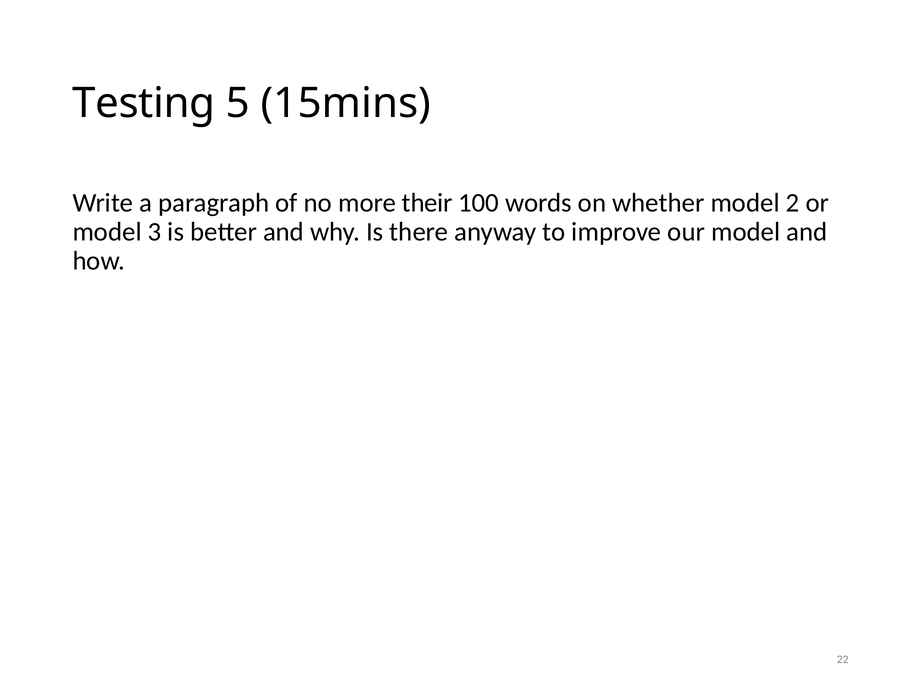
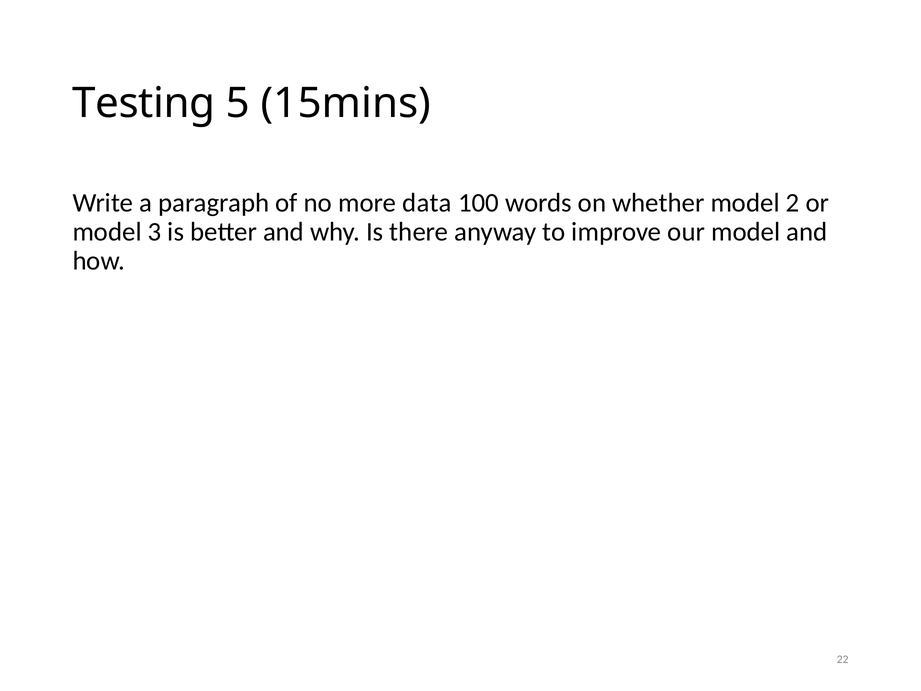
their: their -> data
